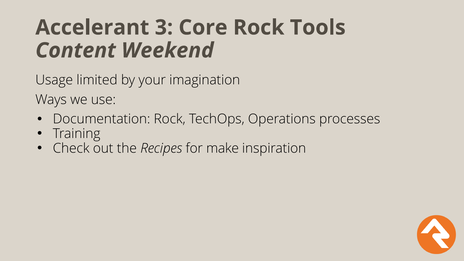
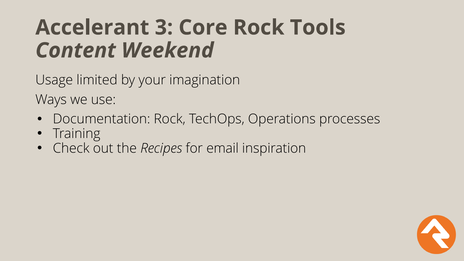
make: make -> email
